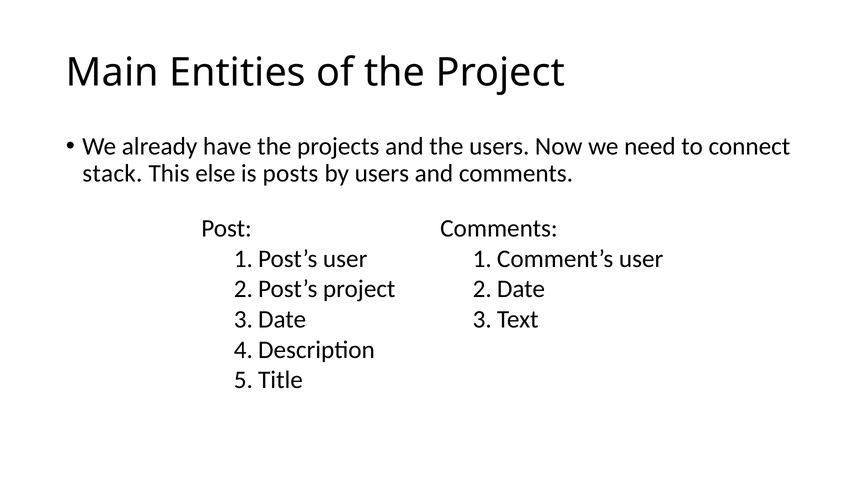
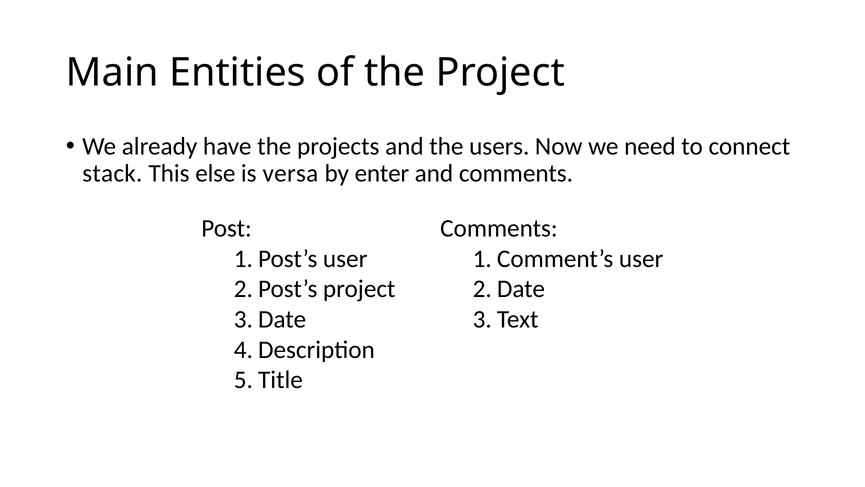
posts: posts -> versa
by users: users -> enter
